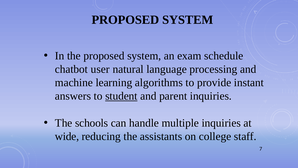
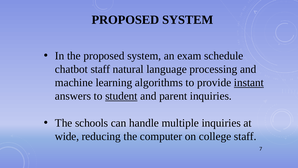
chatbot user: user -> staff
instant underline: none -> present
assistants: assistants -> computer
